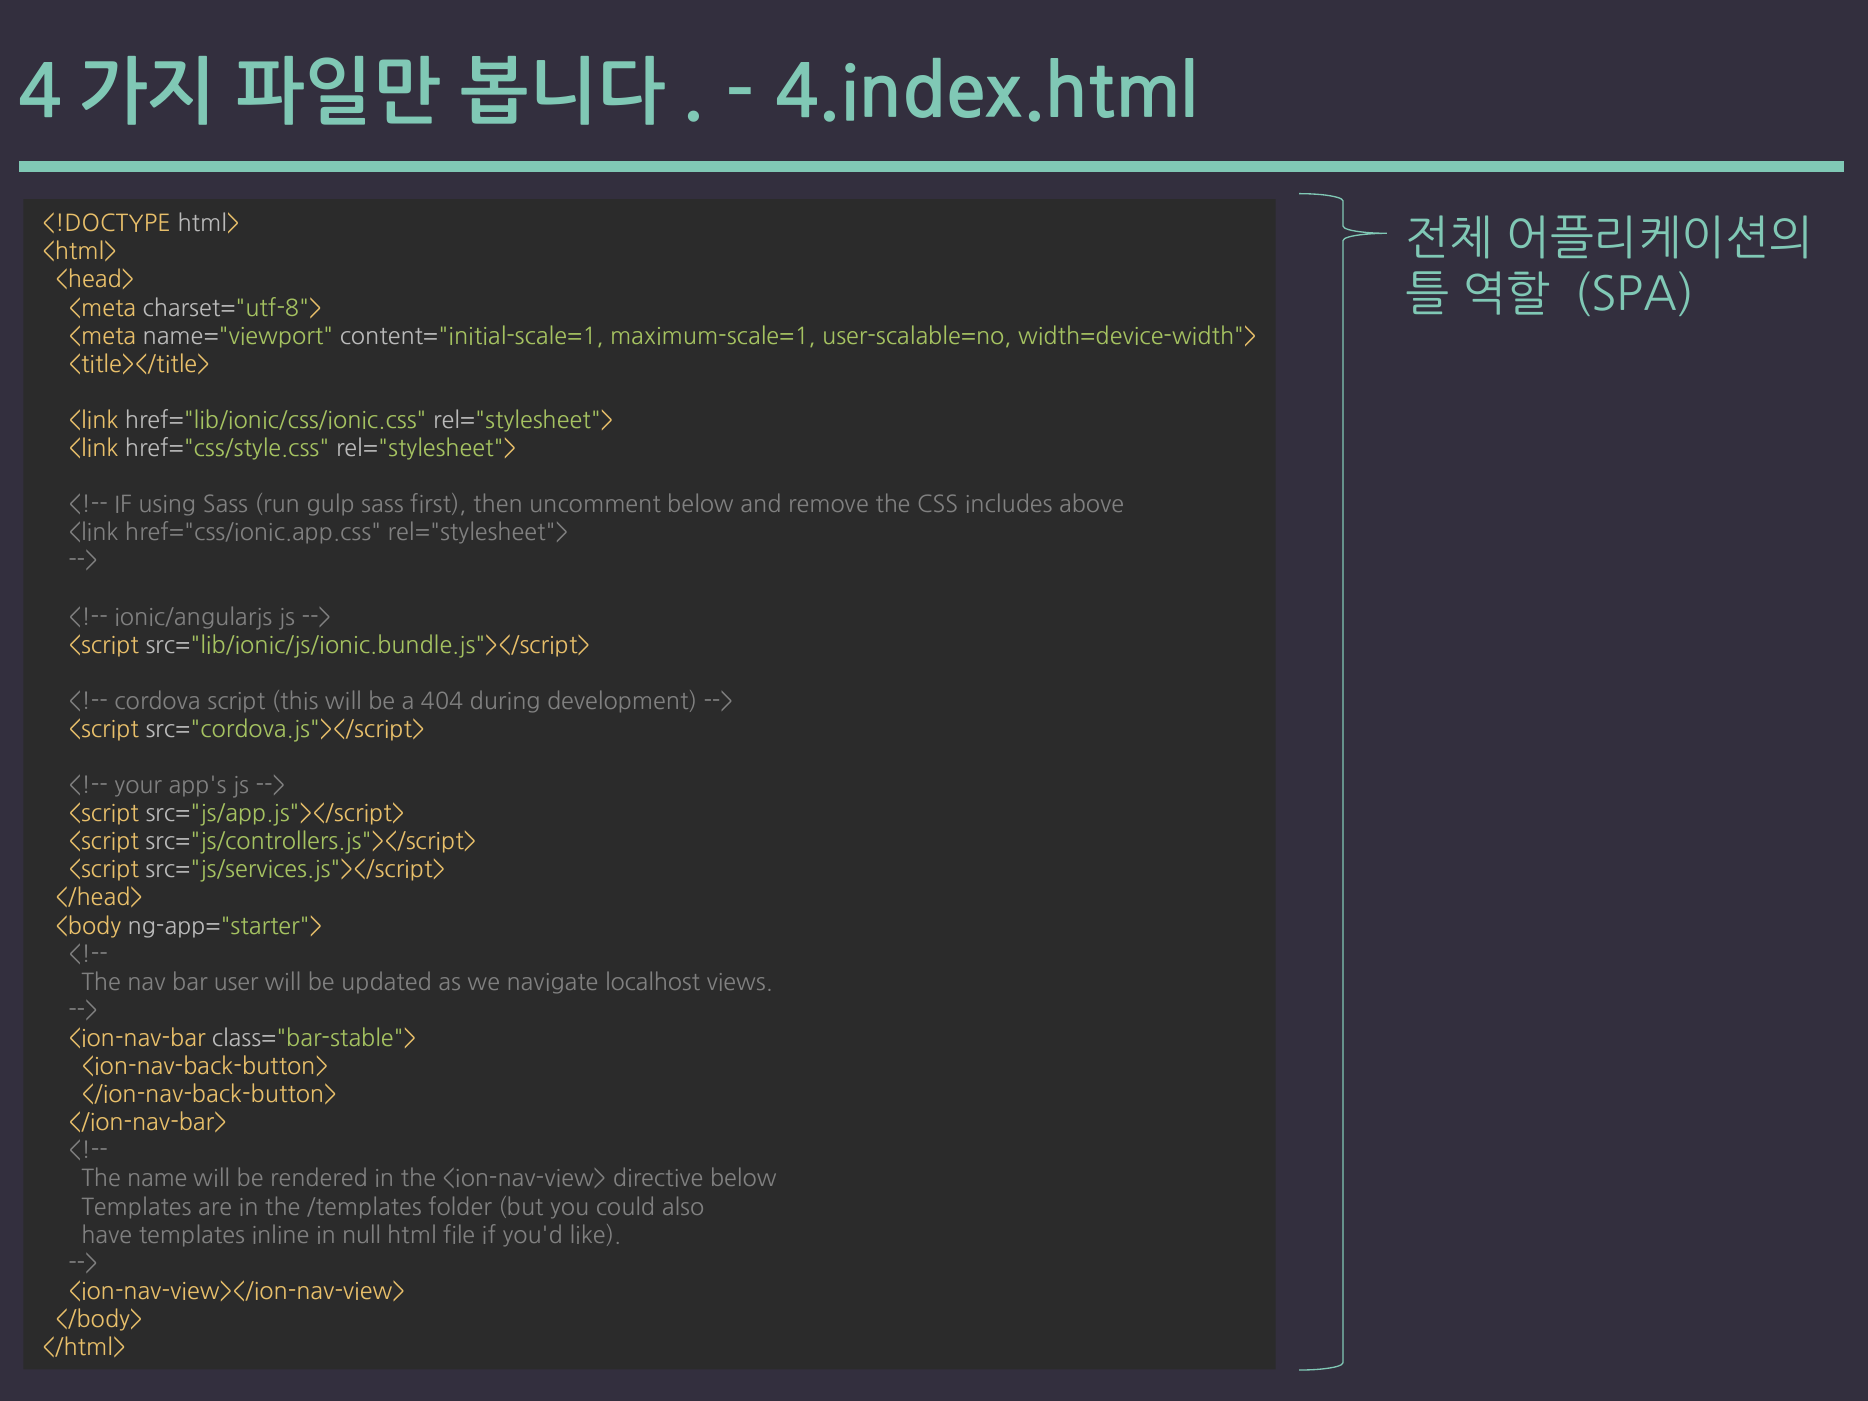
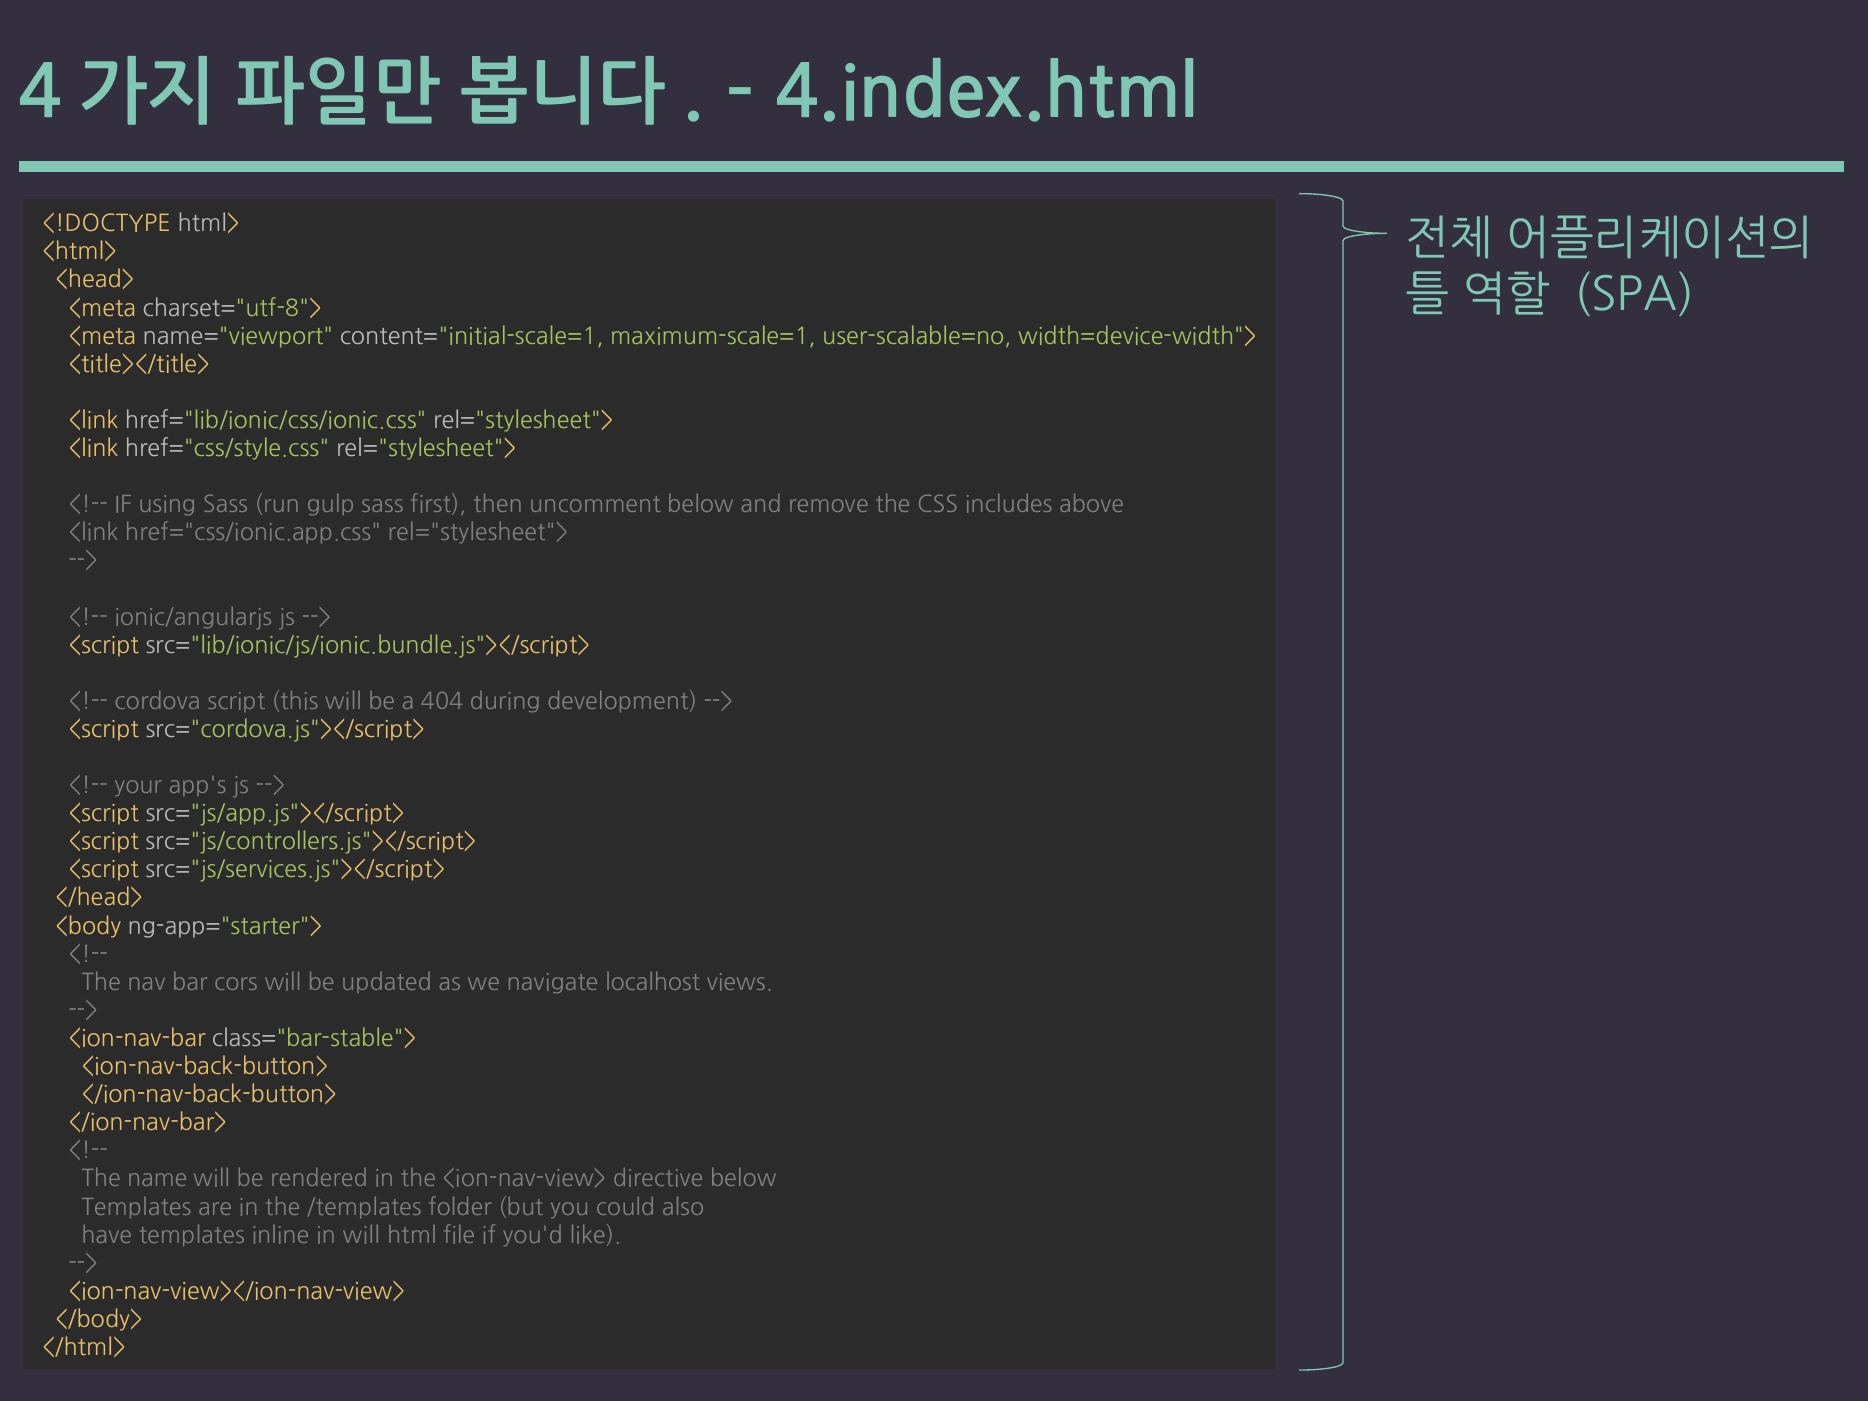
user: user -> cors
in null: null -> will
